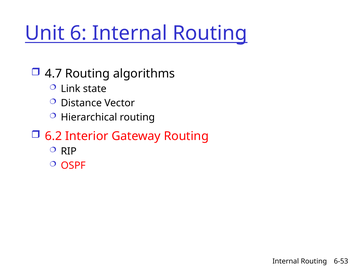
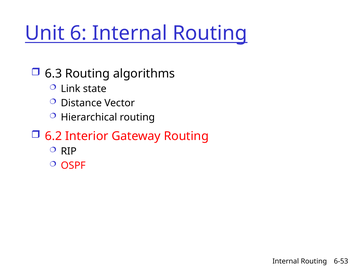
4.7: 4.7 -> 6.3
